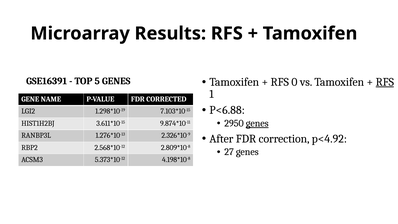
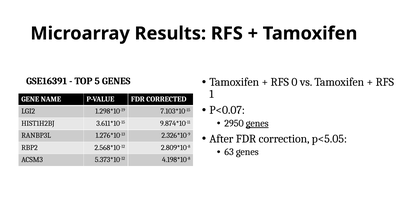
RFS at (385, 82) underline: present -> none
P<6.88: P<6.88 -> P<0.07
p<4.92: p<4.92 -> p<5.05
27: 27 -> 63
